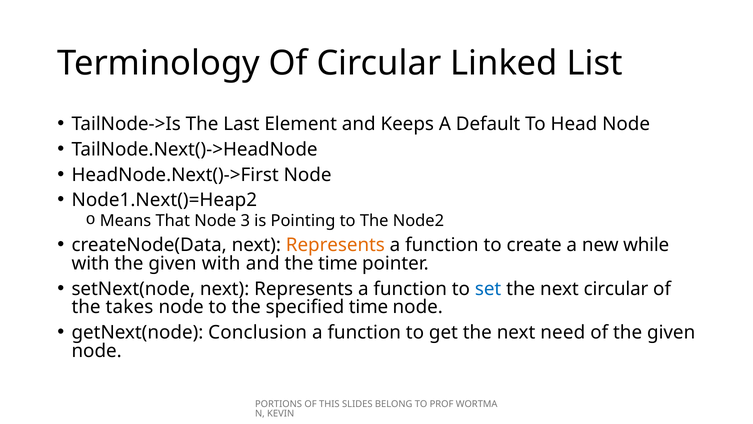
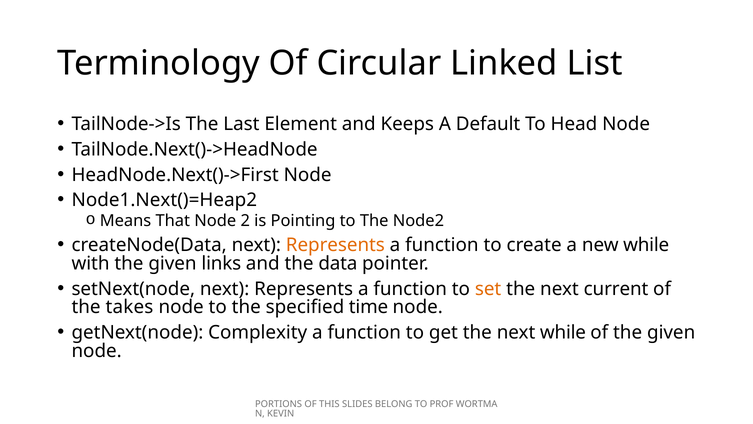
3: 3 -> 2
given with: with -> links
the time: time -> data
set colour: blue -> orange
next circular: circular -> current
Conclusion: Conclusion -> Complexity
next need: need -> while
